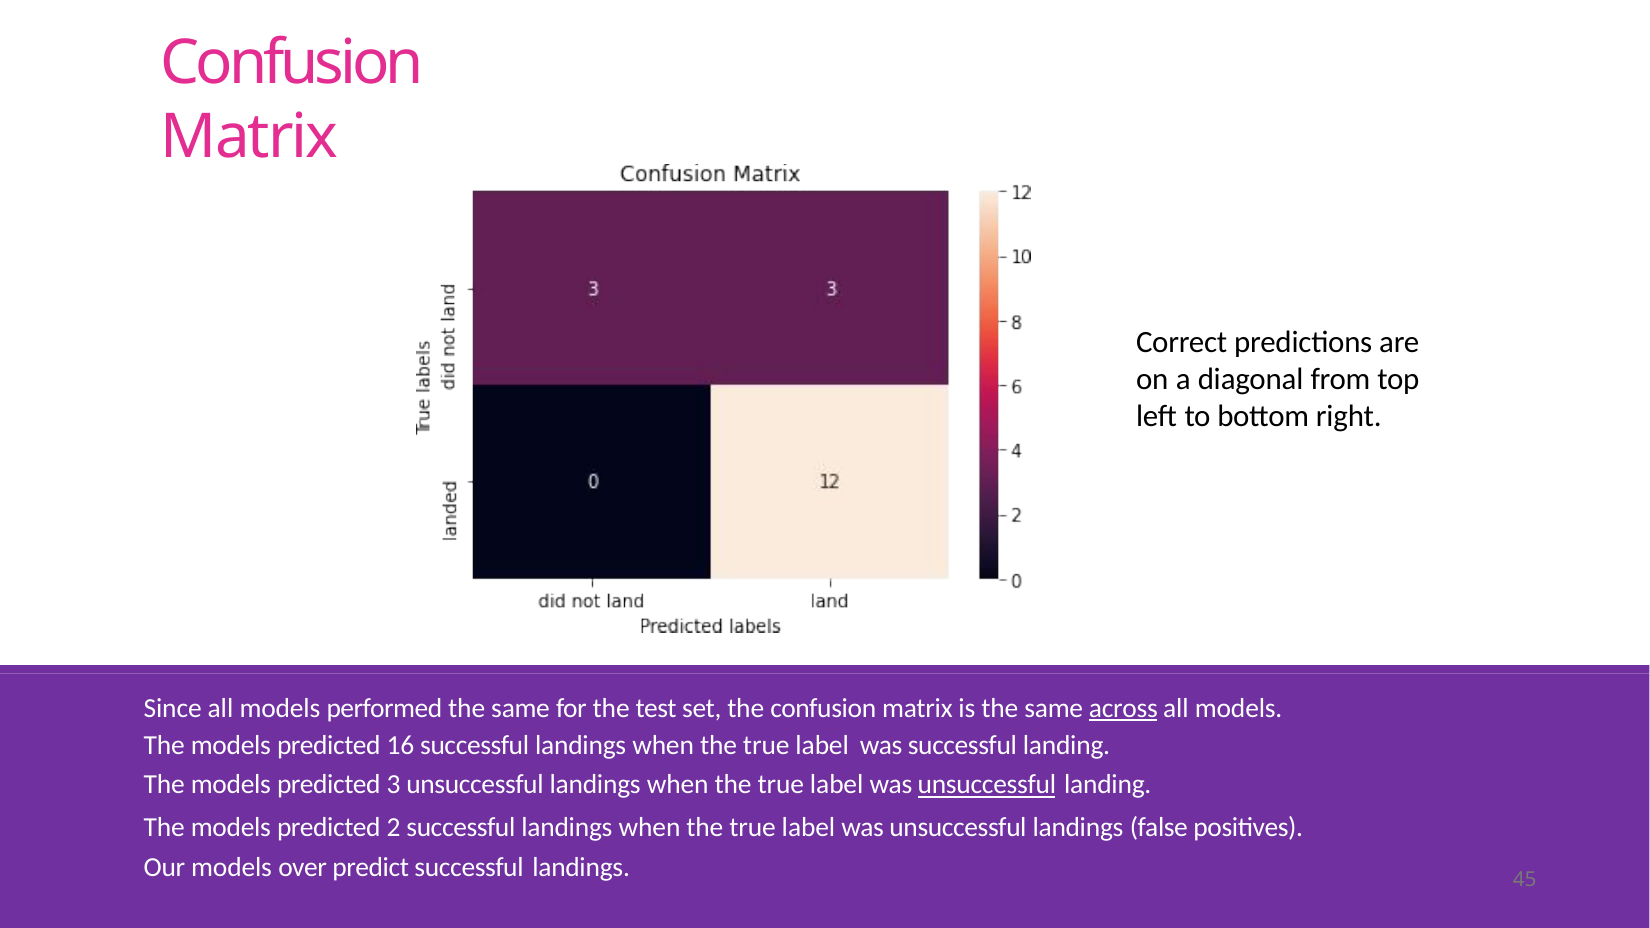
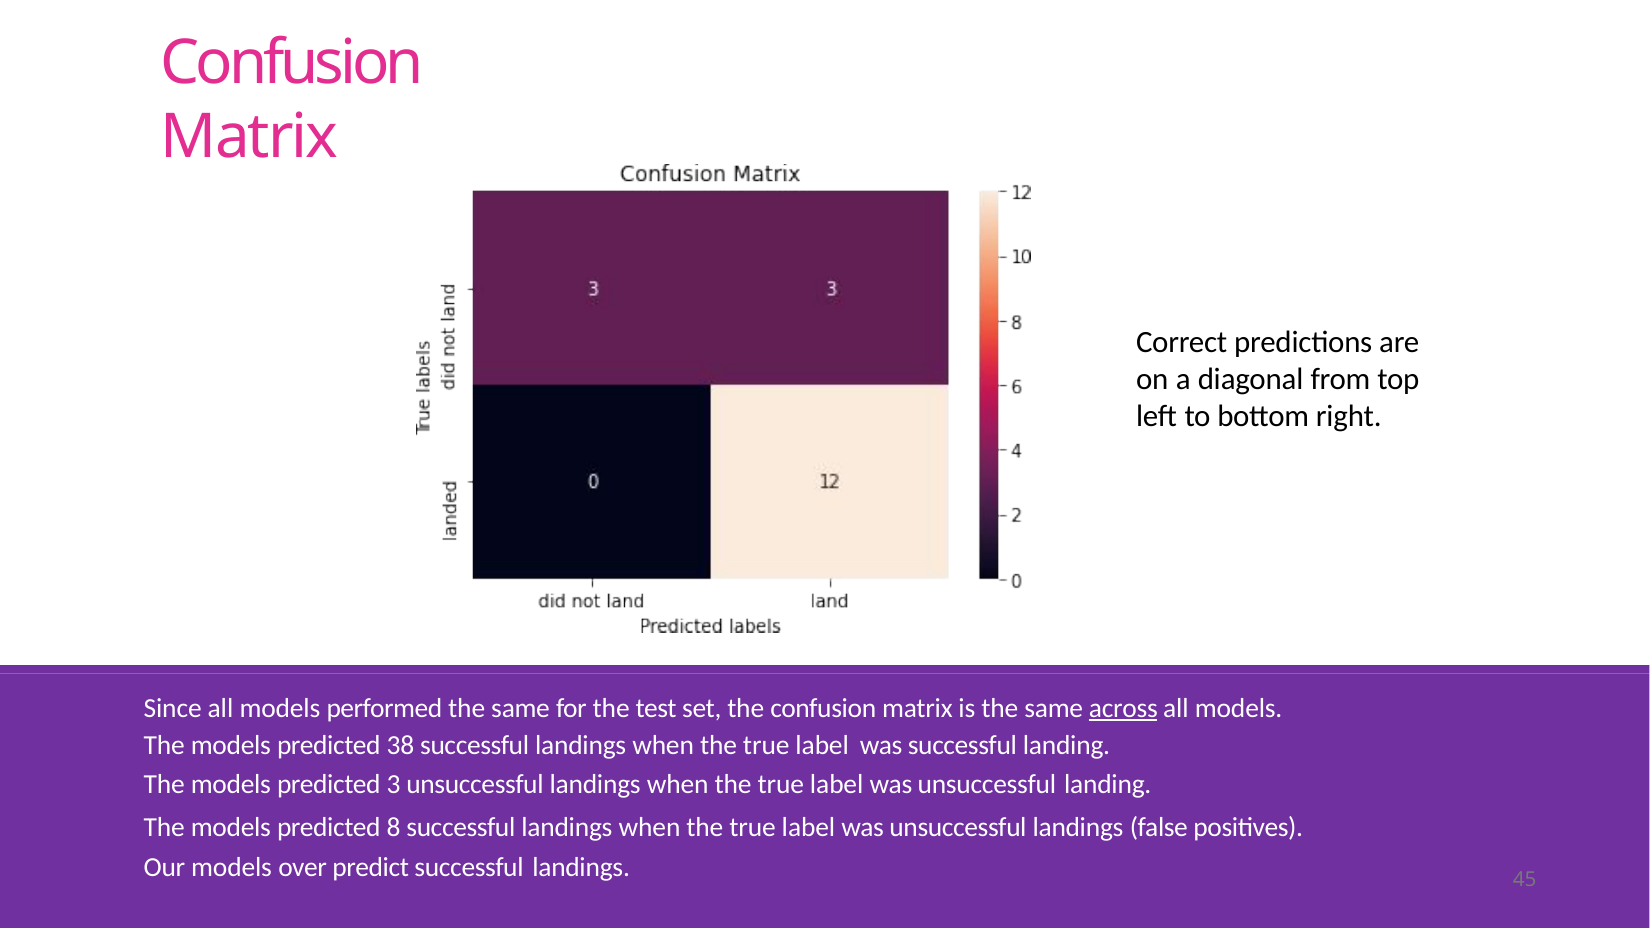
16: 16 -> 38
unsuccessful at (987, 785) underline: present -> none
2: 2 -> 8
